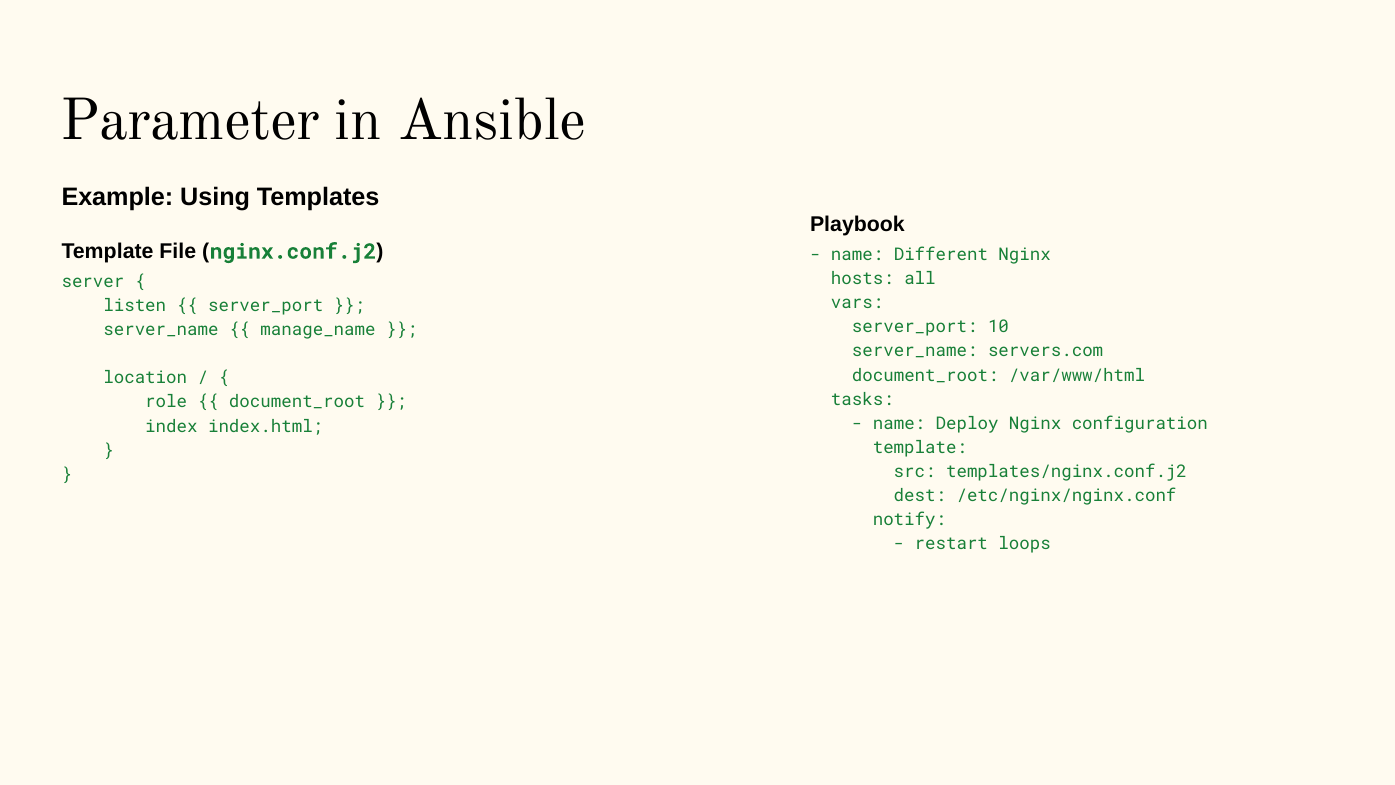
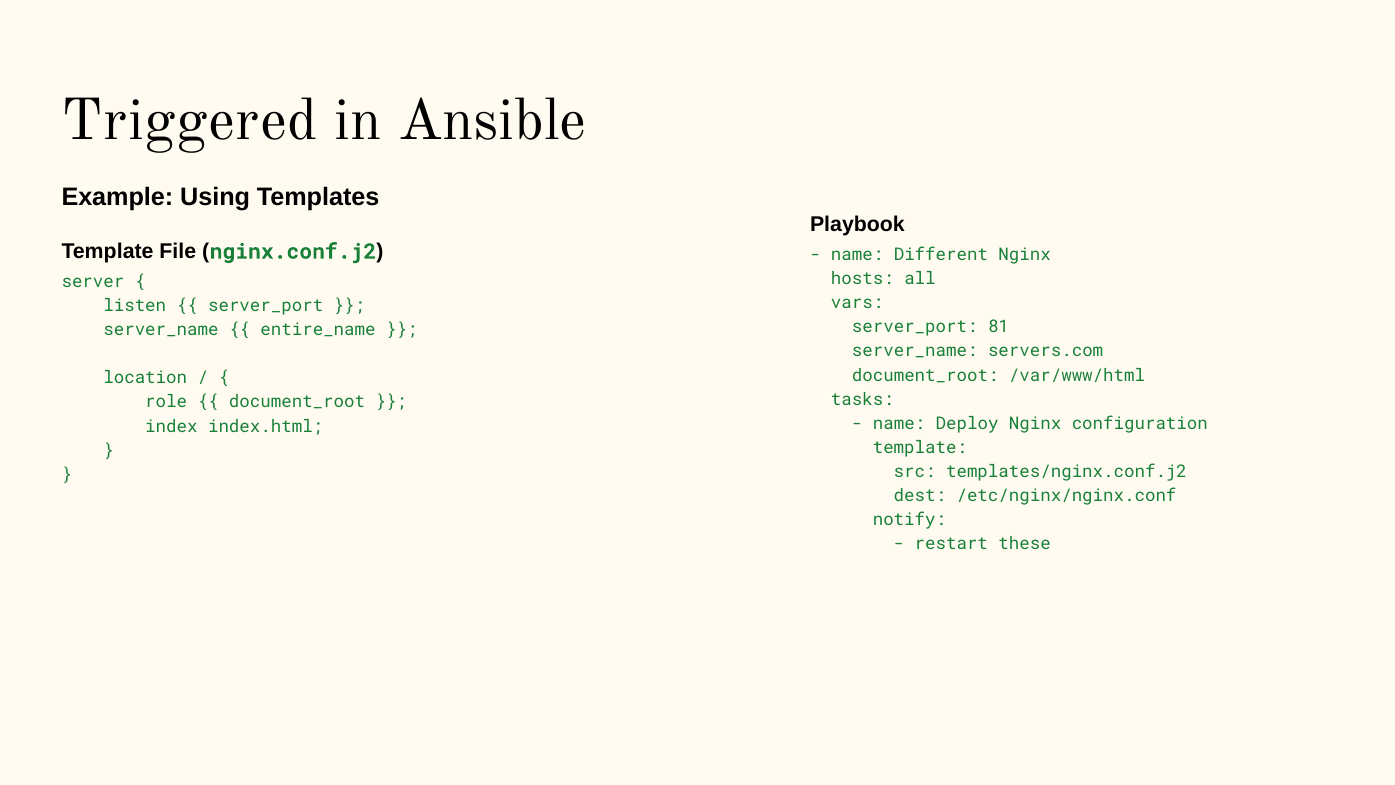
Parameter: Parameter -> Triggered
10: 10 -> 81
manage_name: manage_name -> entire_name
loops: loops -> these
